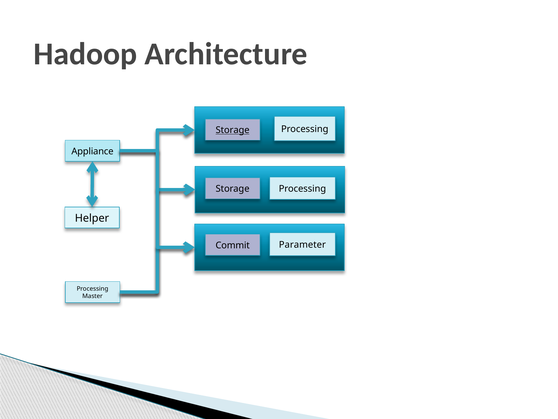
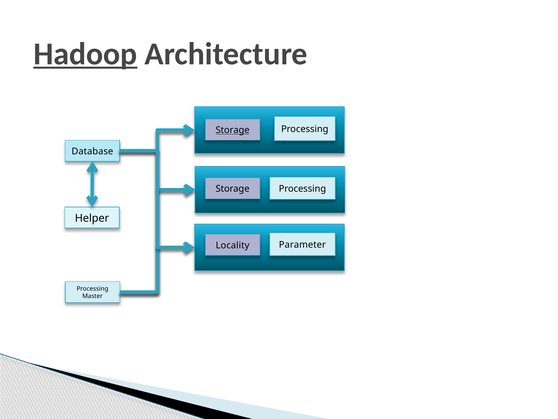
Hadoop underline: none -> present
Appliance: Appliance -> Database
Commit: Commit -> Locality
